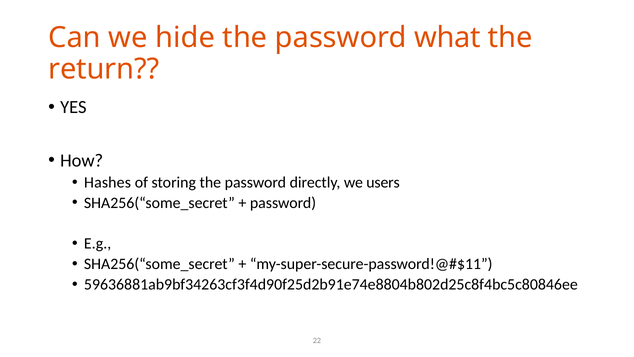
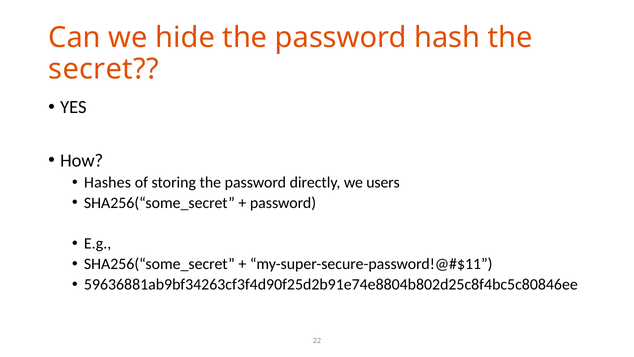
what: what -> hash
return: return -> secret
